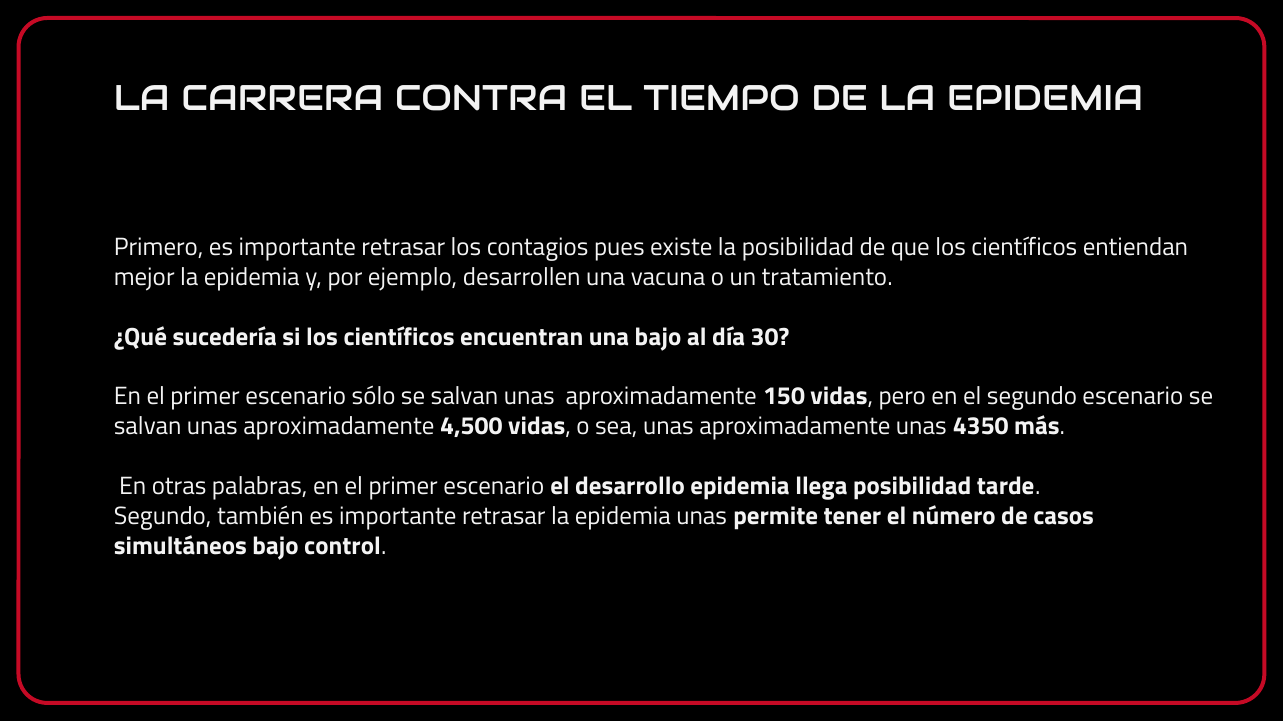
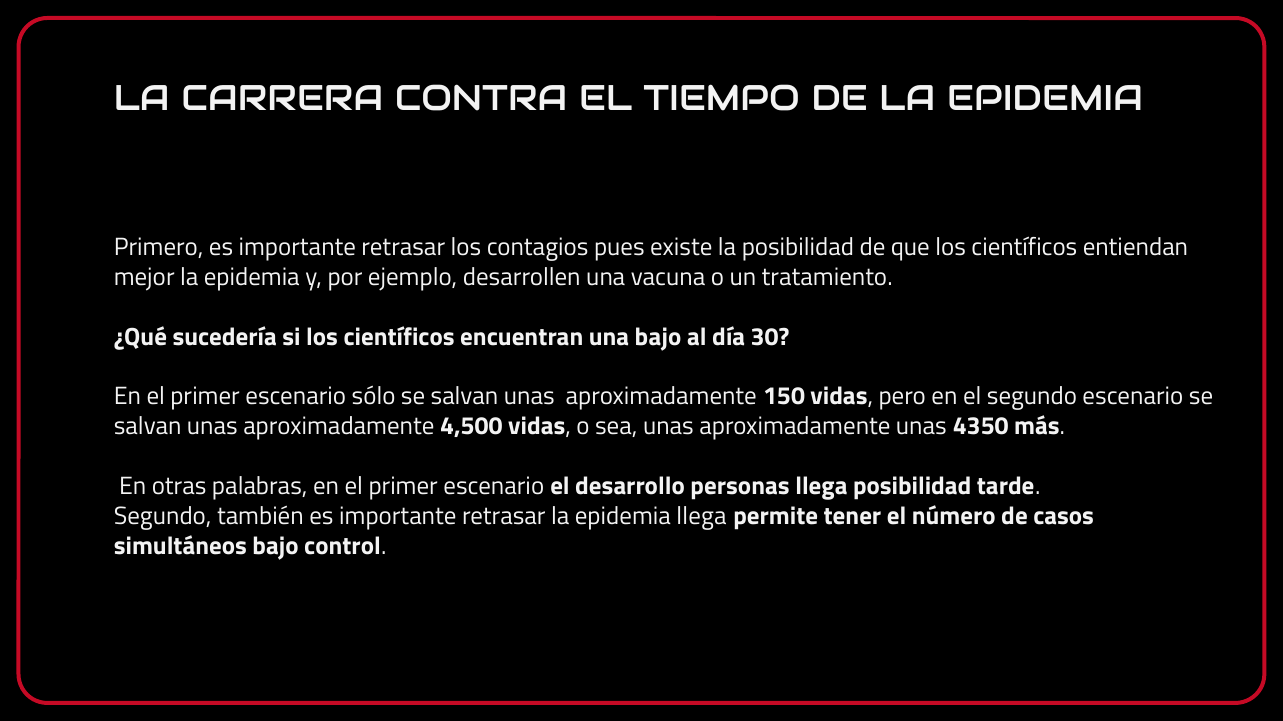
desarrollo epidemia: epidemia -> personas
epidemia unas: unas -> llega
